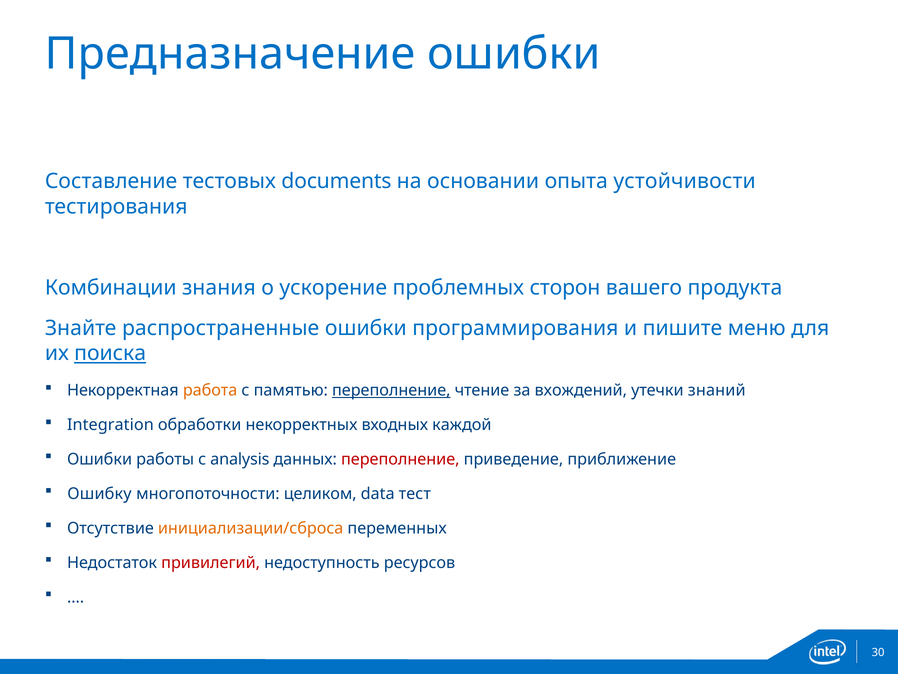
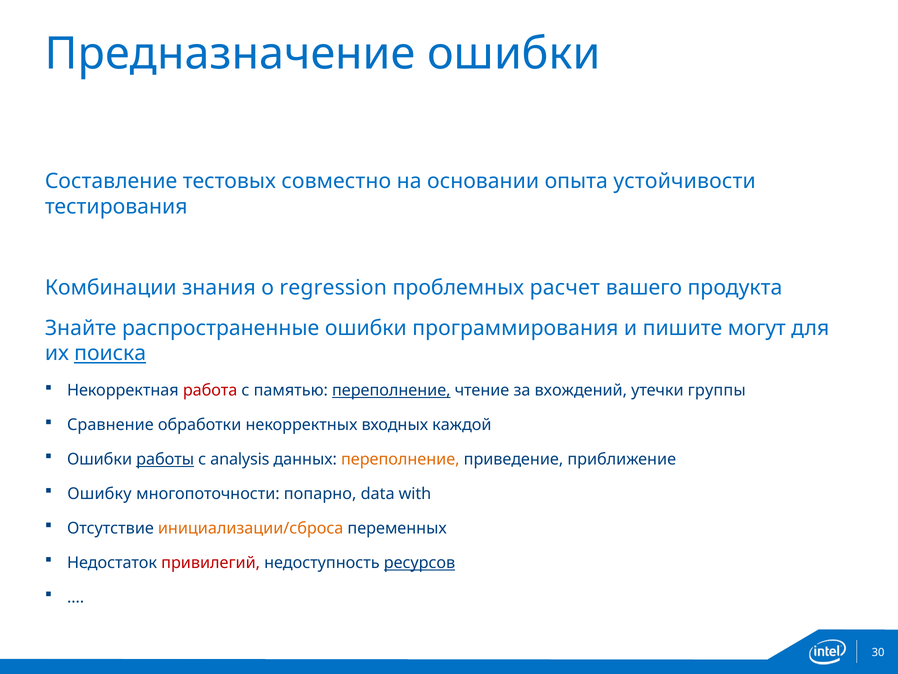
documents: documents -> совместно
ускорение: ускорение -> regression
сторон: сторон -> расчет
меню: меню -> могут
работа colour: orange -> red
знаний: знаний -> группы
Integration: Integration -> Сравнение
работы underline: none -> present
переполнение at (400, 459) colour: red -> orange
целиком: целиком -> попарно
тест: тест -> with
ресурсов underline: none -> present
